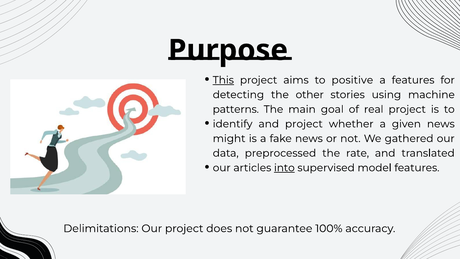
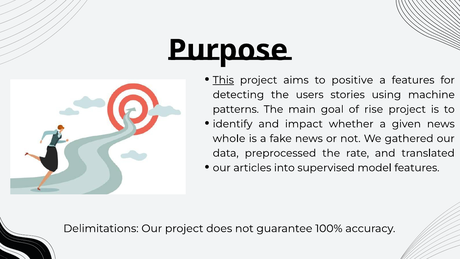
other: other -> users
real: real -> rise
and project: project -> impact
might: might -> whole
into underline: present -> none
